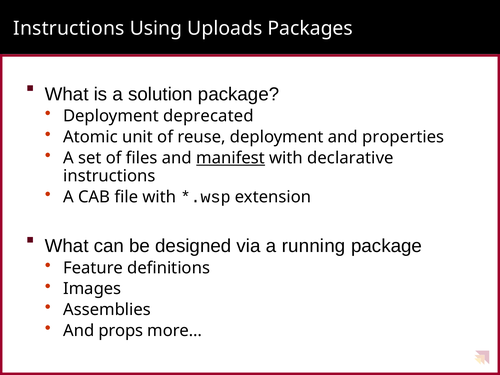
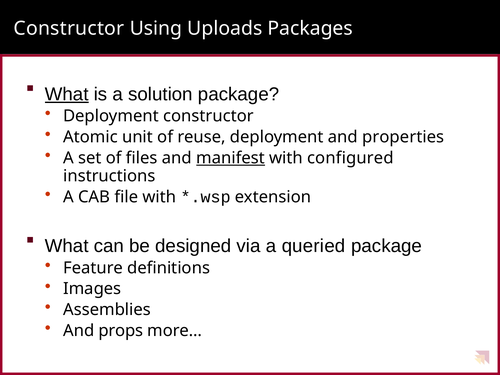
Instructions at (69, 28): Instructions -> Constructor
What at (67, 94) underline: none -> present
Deployment deprecated: deprecated -> constructor
declarative: declarative -> configured
running: running -> queried
